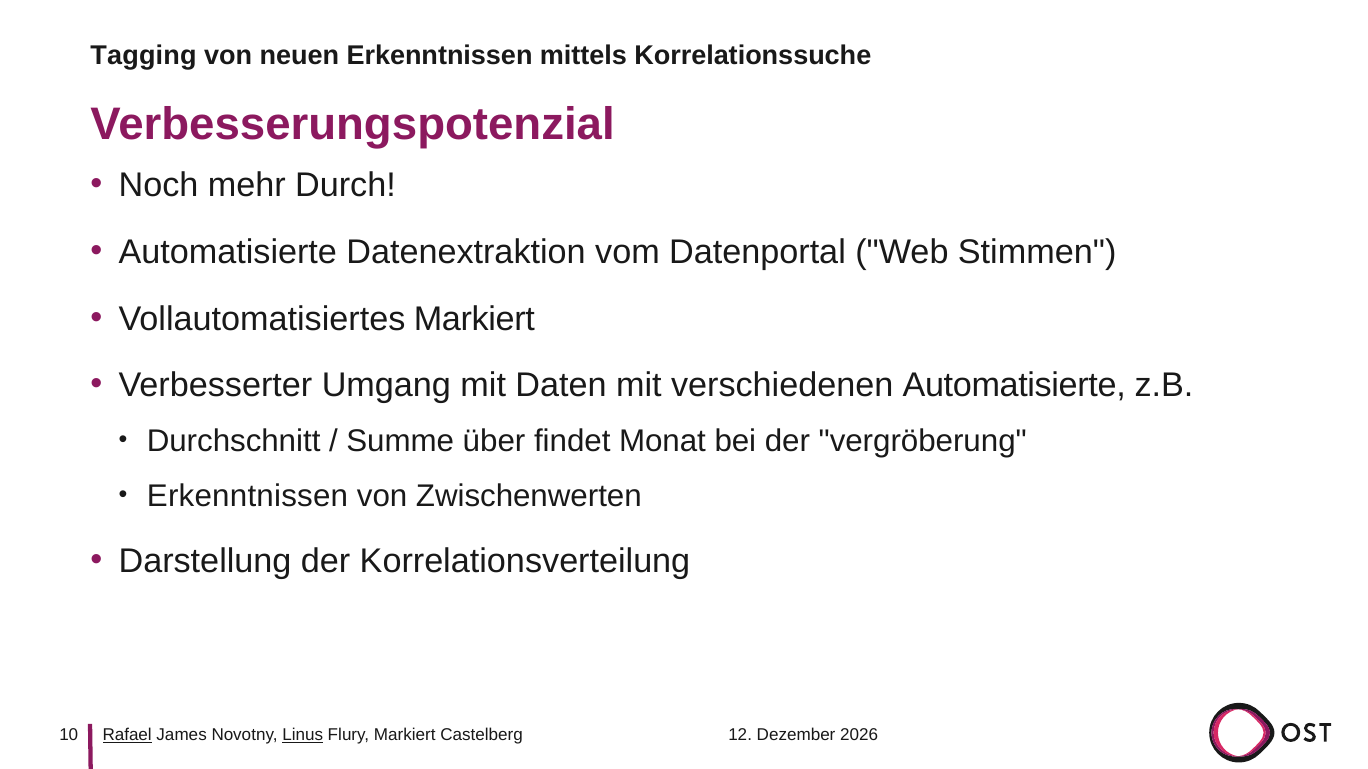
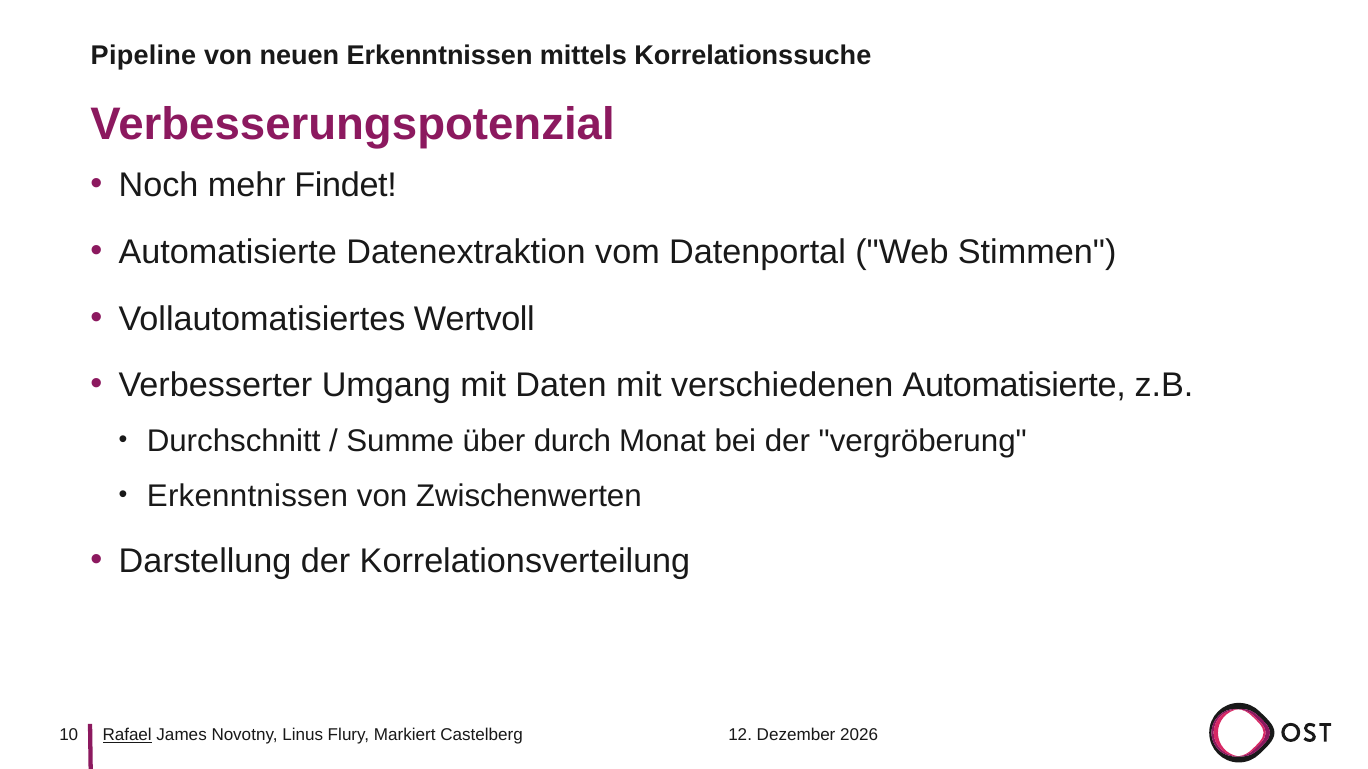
Tagging: Tagging -> Pipeline
Durch: Durch -> Findet
Vollautomatisiertes Markiert: Markiert -> Wertvoll
findet: findet -> durch
Linus underline: present -> none
